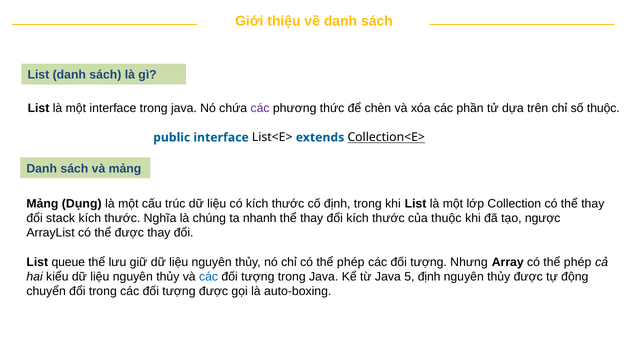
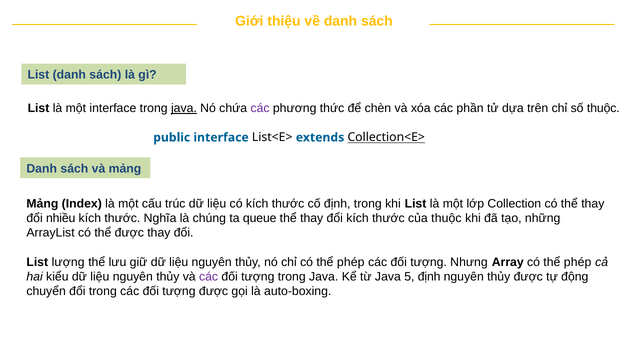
java at (184, 108) underline: none -> present
Dụng: Dụng -> Index
stack: stack -> nhiều
nhanh: nhanh -> queue
ngược: ngược -> những
queue: queue -> lượng
các at (209, 277) colour: blue -> purple
